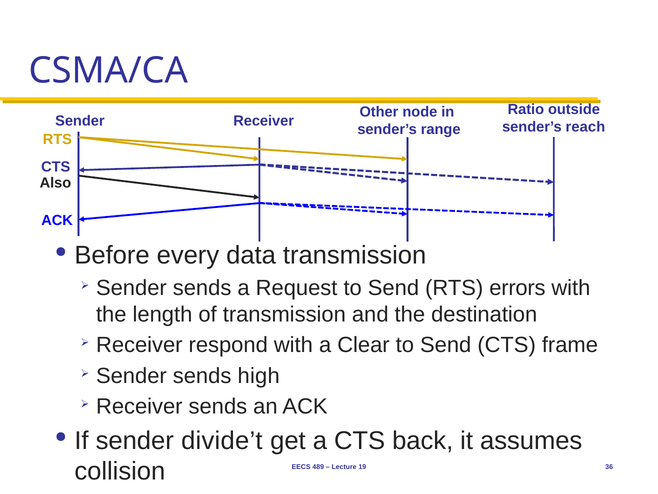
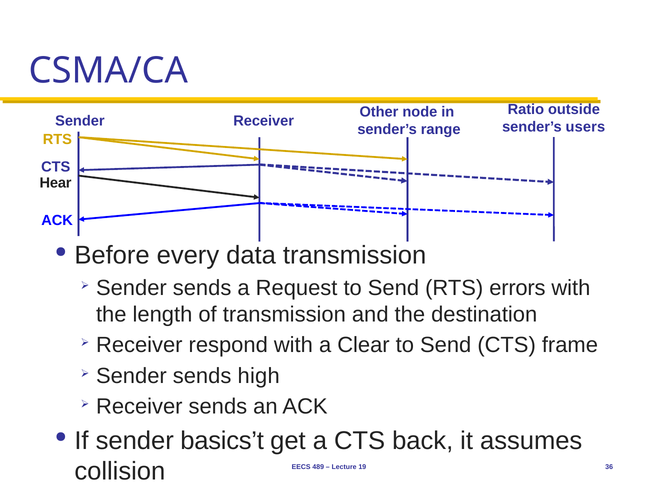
reach: reach -> users
Also: Also -> Hear
divide’t: divide’t -> basics’t
